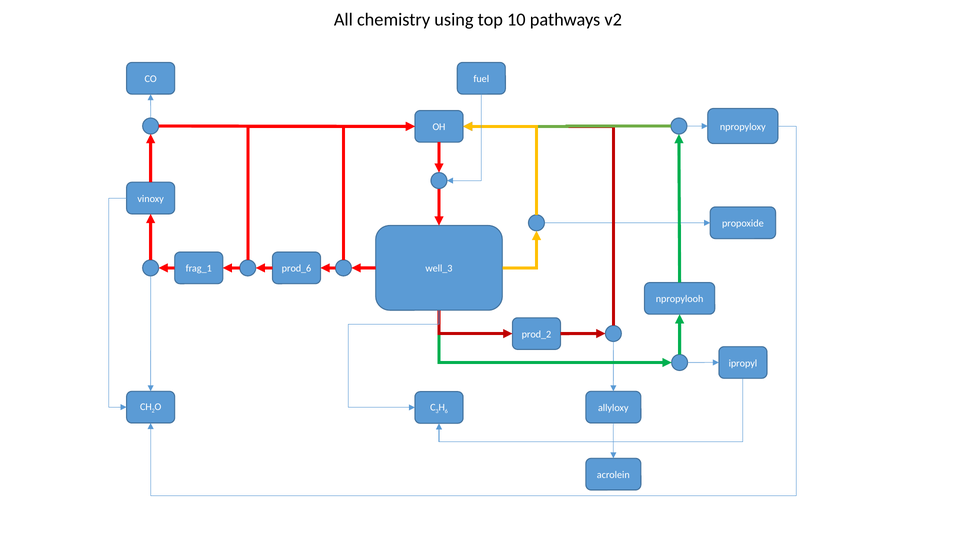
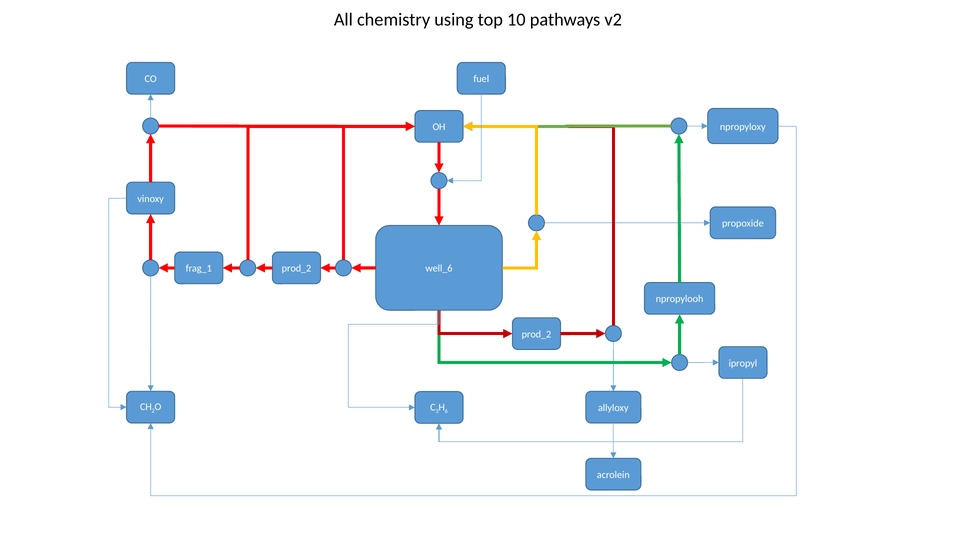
well_3: well_3 -> well_6
prod_6 at (296, 269): prod_6 -> prod_2
